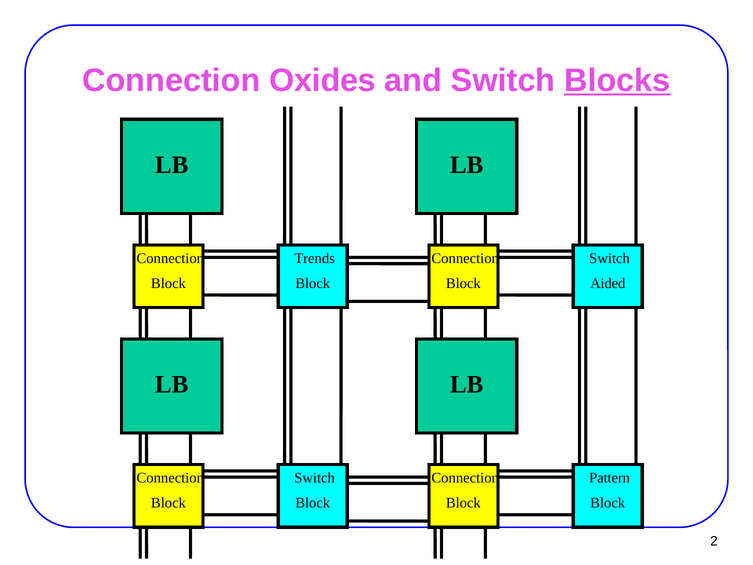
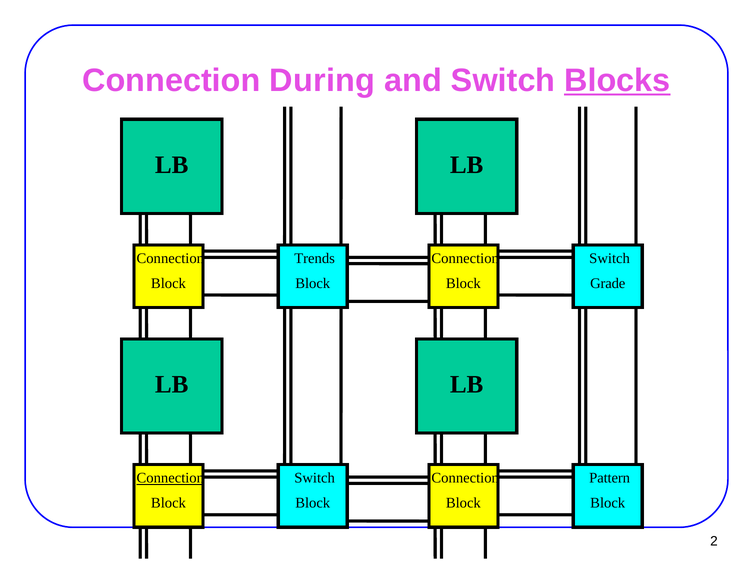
Oxides: Oxides -> During
Aided: Aided -> Grade
Connection at (170, 478) underline: none -> present
